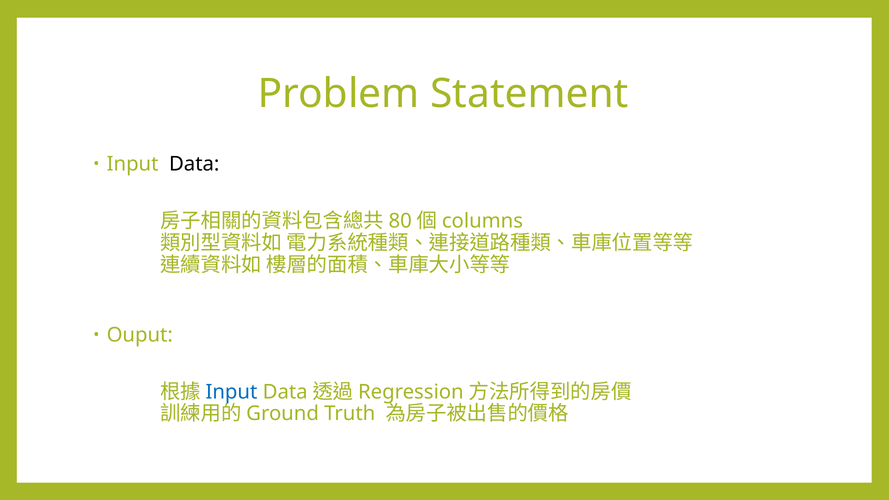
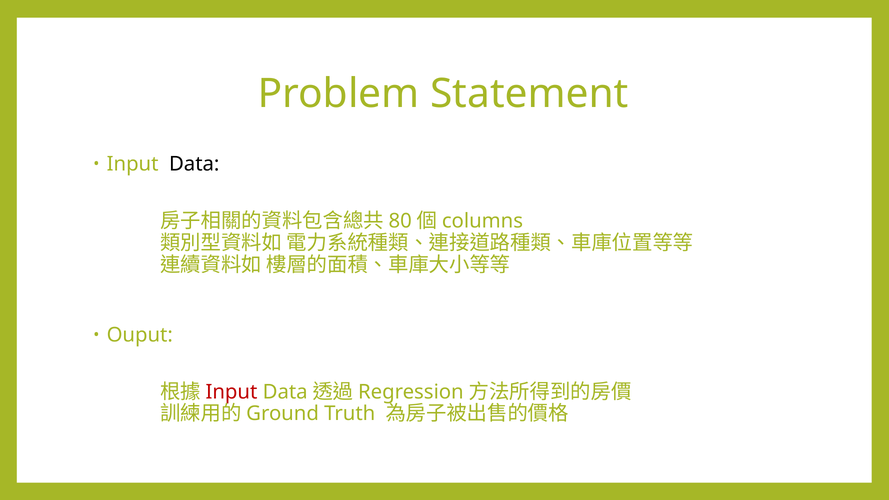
Input at (231, 392) colour: blue -> red
